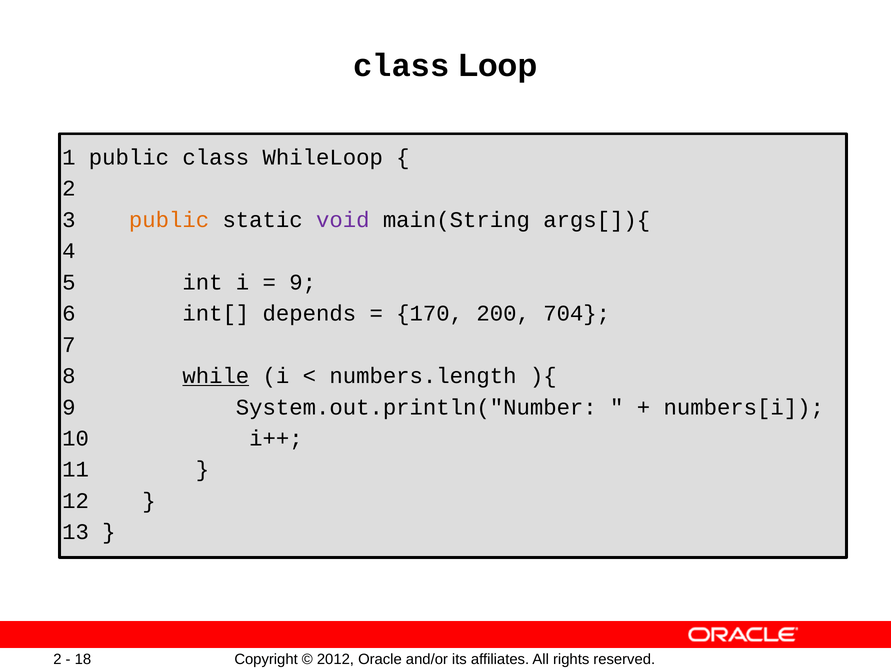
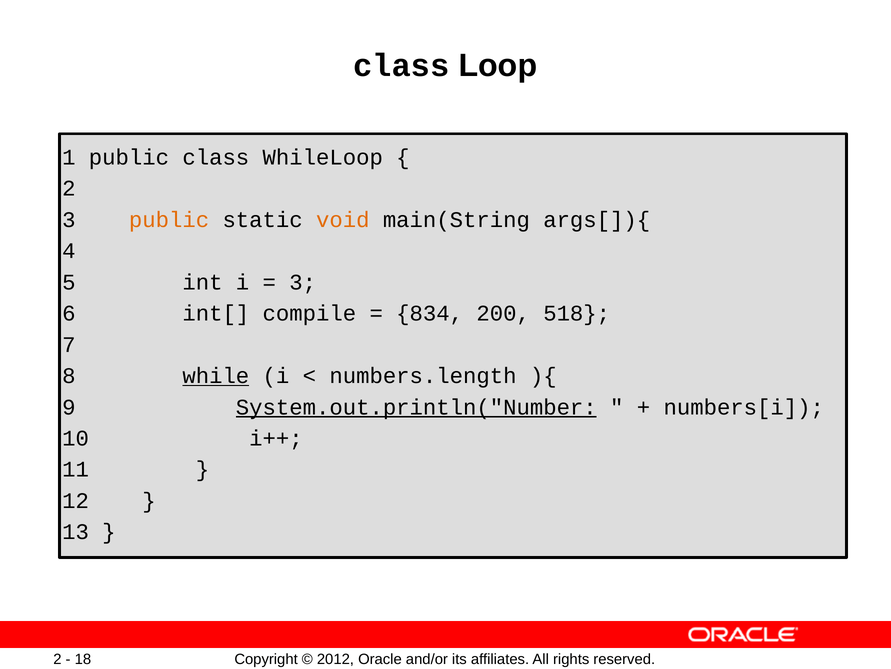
void colour: purple -> orange
9 at (303, 282): 9 -> 3
depends: depends -> compile
170: 170 -> 834
704: 704 -> 518
System.out.println("Number underline: none -> present
